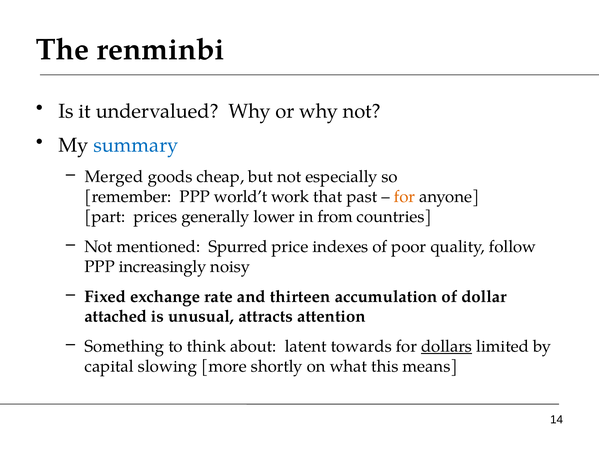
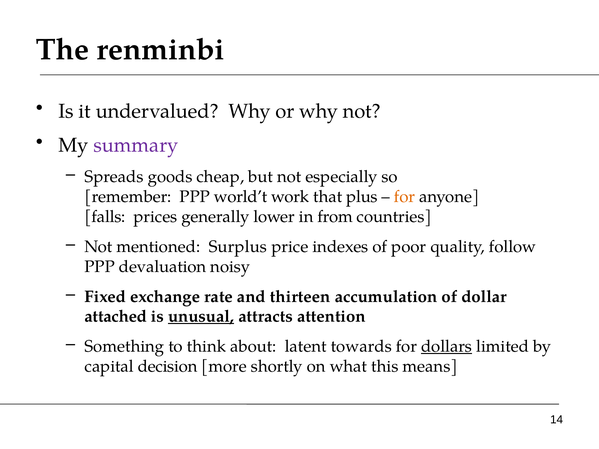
summary colour: blue -> purple
Merged: Merged -> Spreads
past: past -> plus
part: part -> falls
Spurred: Spurred -> Surplus
increasingly: increasingly -> devaluation
unusual underline: none -> present
slowing: slowing -> decision
